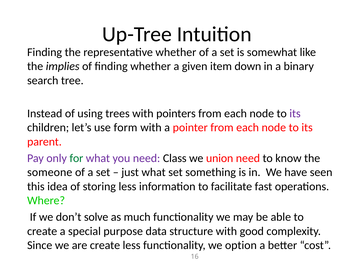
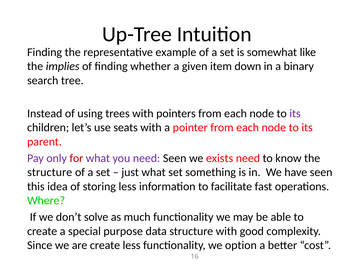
representative whether: whether -> example
form: form -> seats
for colour: green -> red
need Class: Class -> Seen
union: union -> exists
someone at (50, 173): someone -> structure
